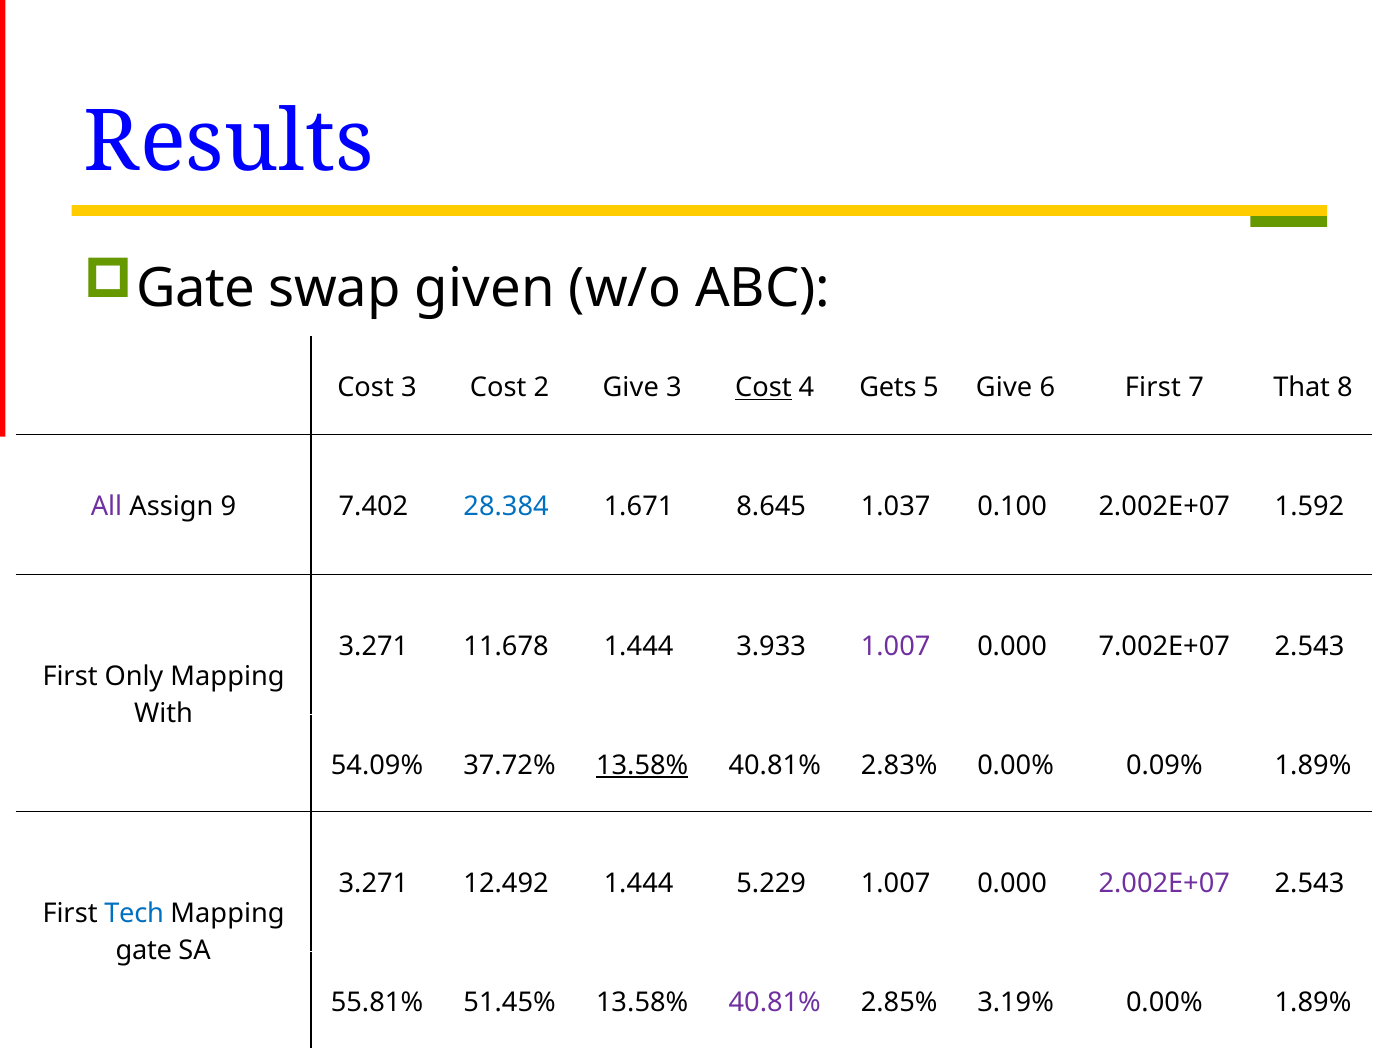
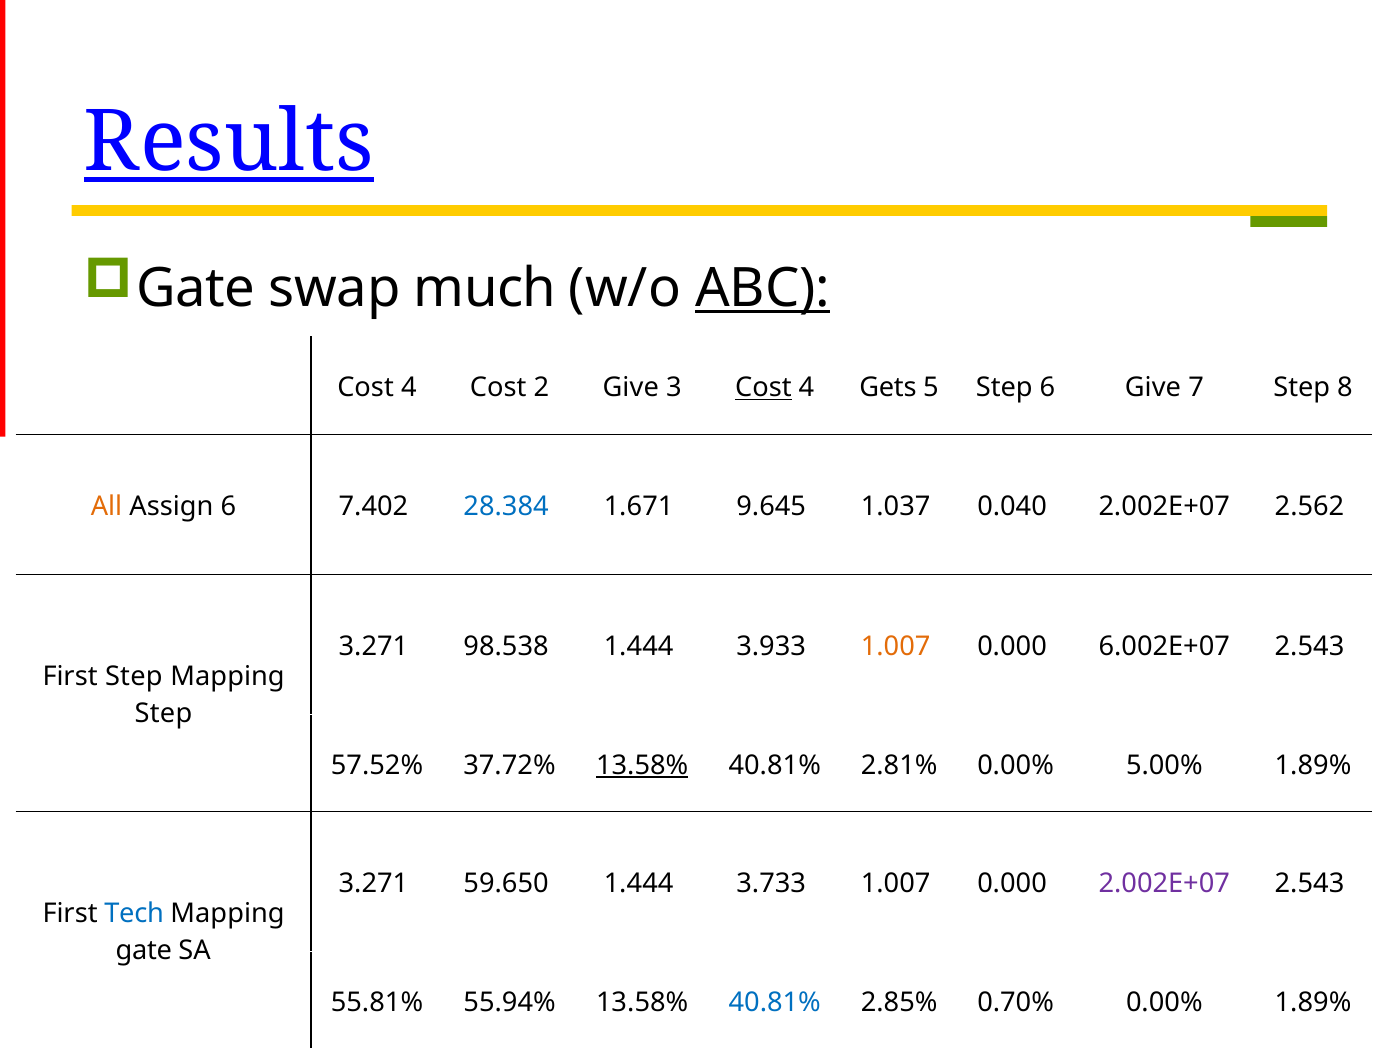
Results underline: none -> present
given: given -> much
ABC underline: none -> present
3 at (409, 388): 3 -> 4
5 Give: Give -> Step
6 First: First -> Give
7 That: That -> Step
All colour: purple -> orange
Assign 9: 9 -> 6
8.645: 8.645 -> 9.645
0.100: 0.100 -> 0.040
1.592: 1.592 -> 2.562
11.678: 11.678 -> 98.538
1.007 at (896, 647) colour: purple -> orange
7.002E+07: 7.002E+07 -> 6.002E+07
First Only: Only -> Step
With at (164, 714): With -> Step
54.09%: 54.09% -> 57.52%
2.83%: 2.83% -> 2.81%
0.09%: 0.09% -> 5.00%
12.492: 12.492 -> 59.650
5.229: 5.229 -> 3.733
51.45%: 51.45% -> 55.94%
40.81% at (775, 1003) colour: purple -> blue
3.19%: 3.19% -> 0.70%
